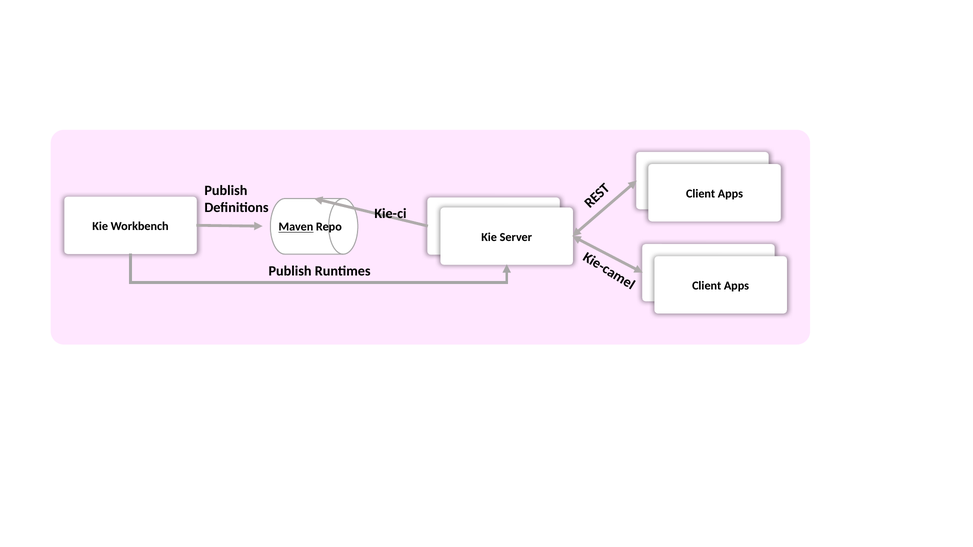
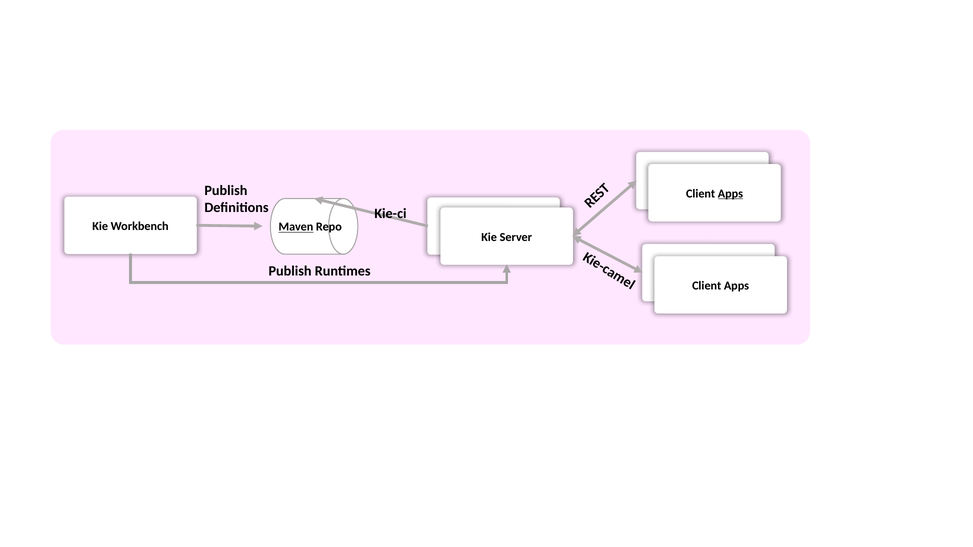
Apps at (730, 194) underline: none -> present
